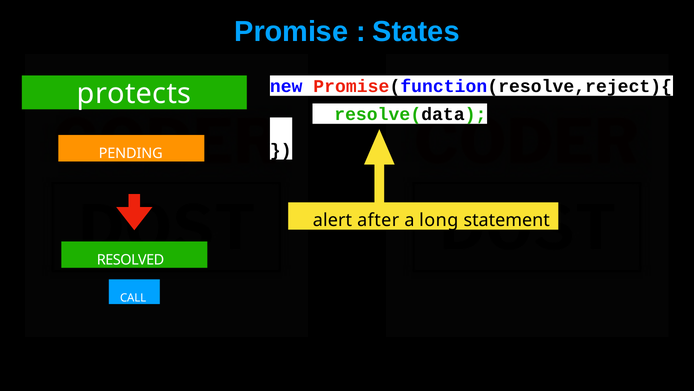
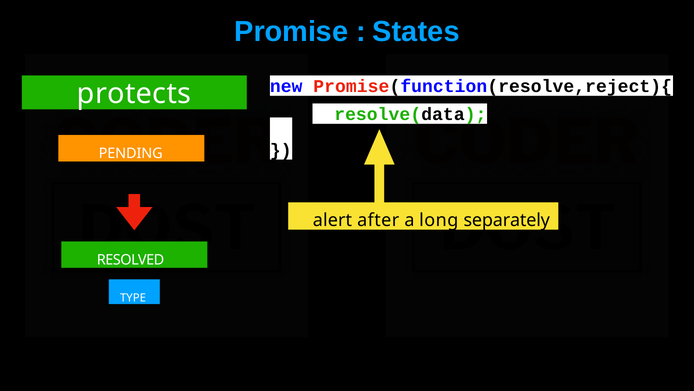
statement: statement -> separately
CALL: CALL -> TYPE
